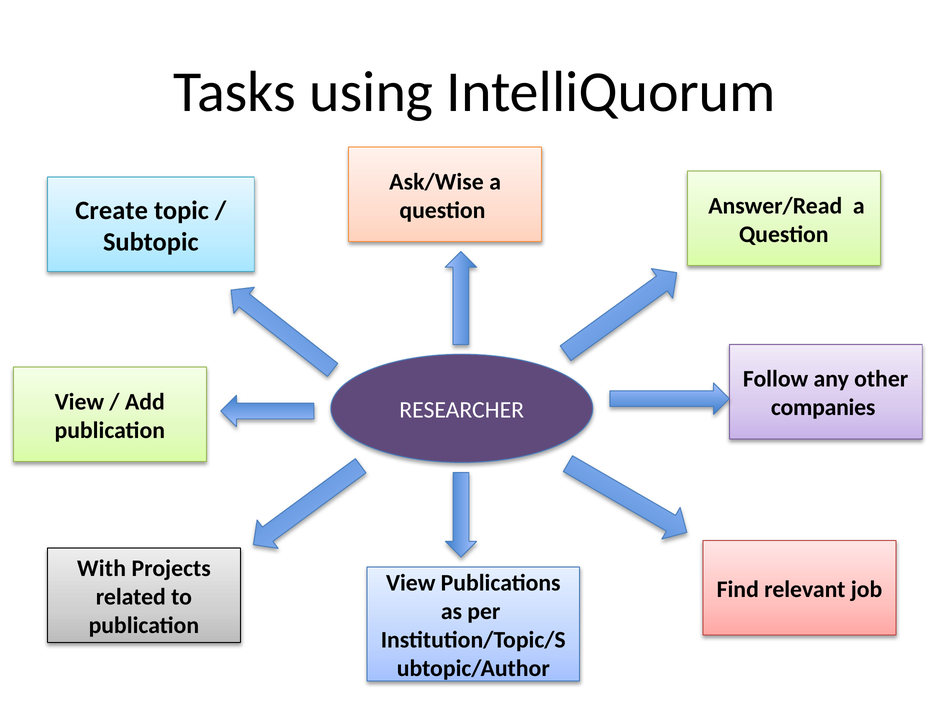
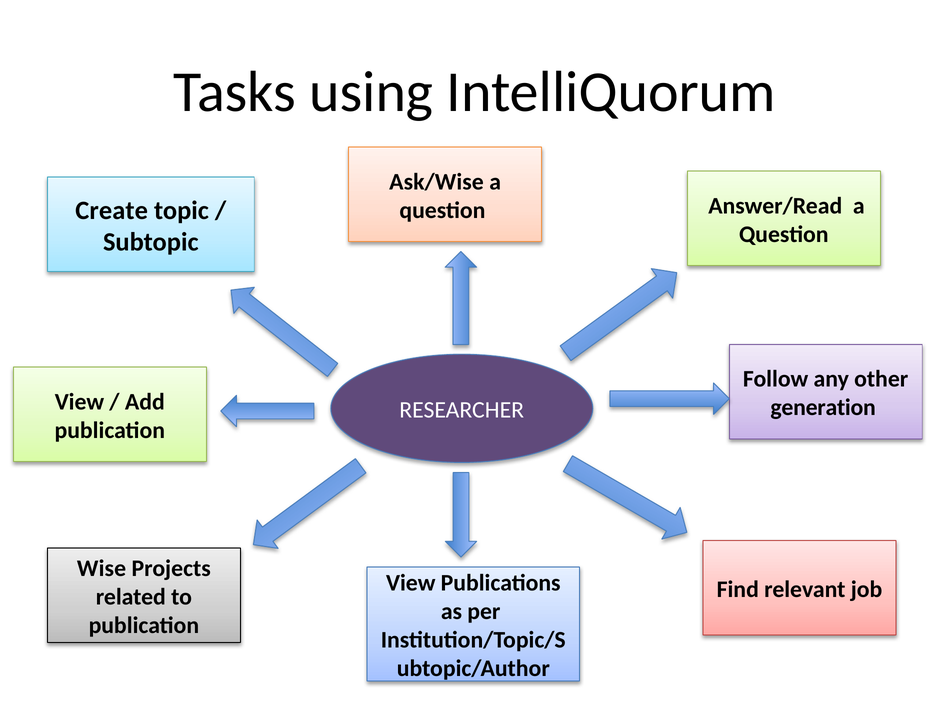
companies: companies -> generation
With: With -> Wise
